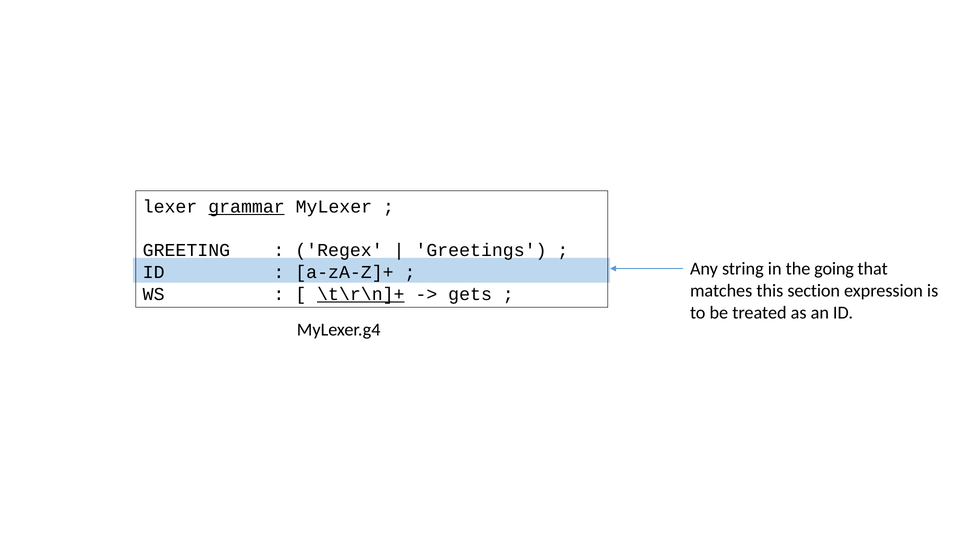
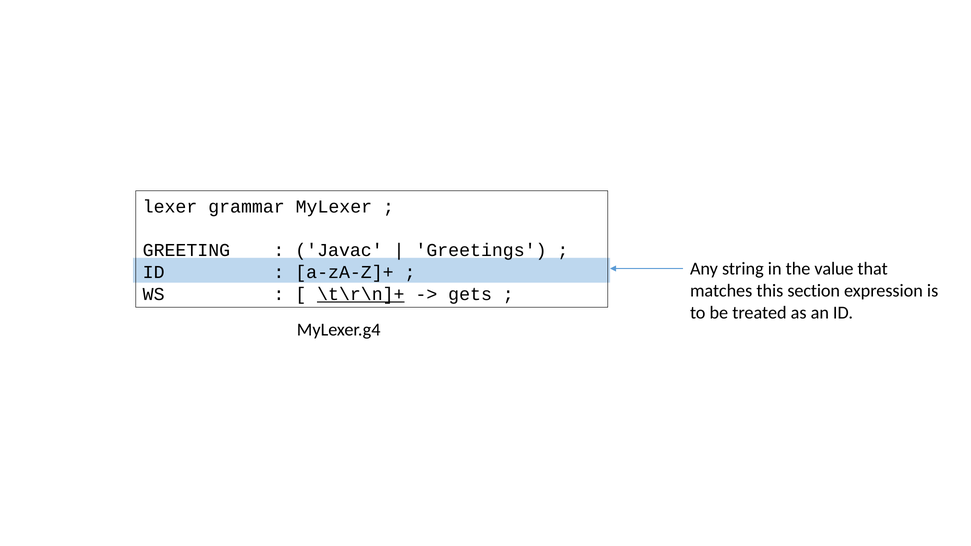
grammar underline: present -> none
Regex: Regex -> Javac
going: going -> value
